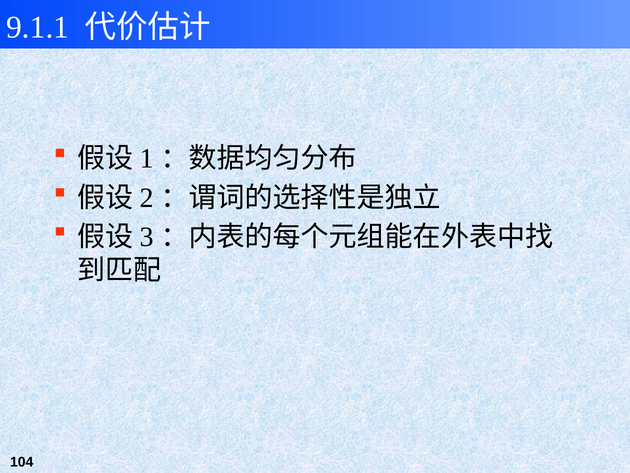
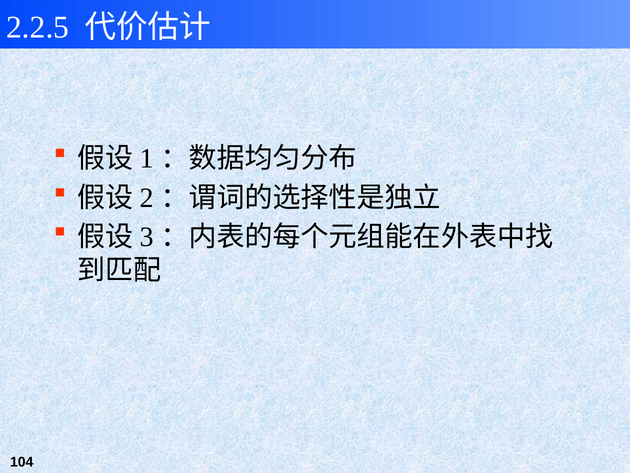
9.1.1: 9.1.1 -> 2.2.5
